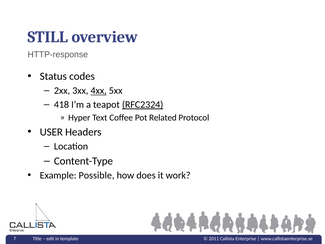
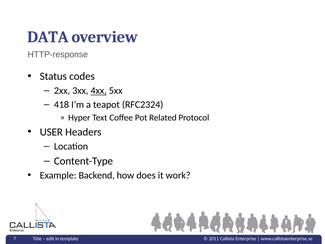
STILL: STILL -> DATA
RFC2324 underline: present -> none
Possible: Possible -> Backend
